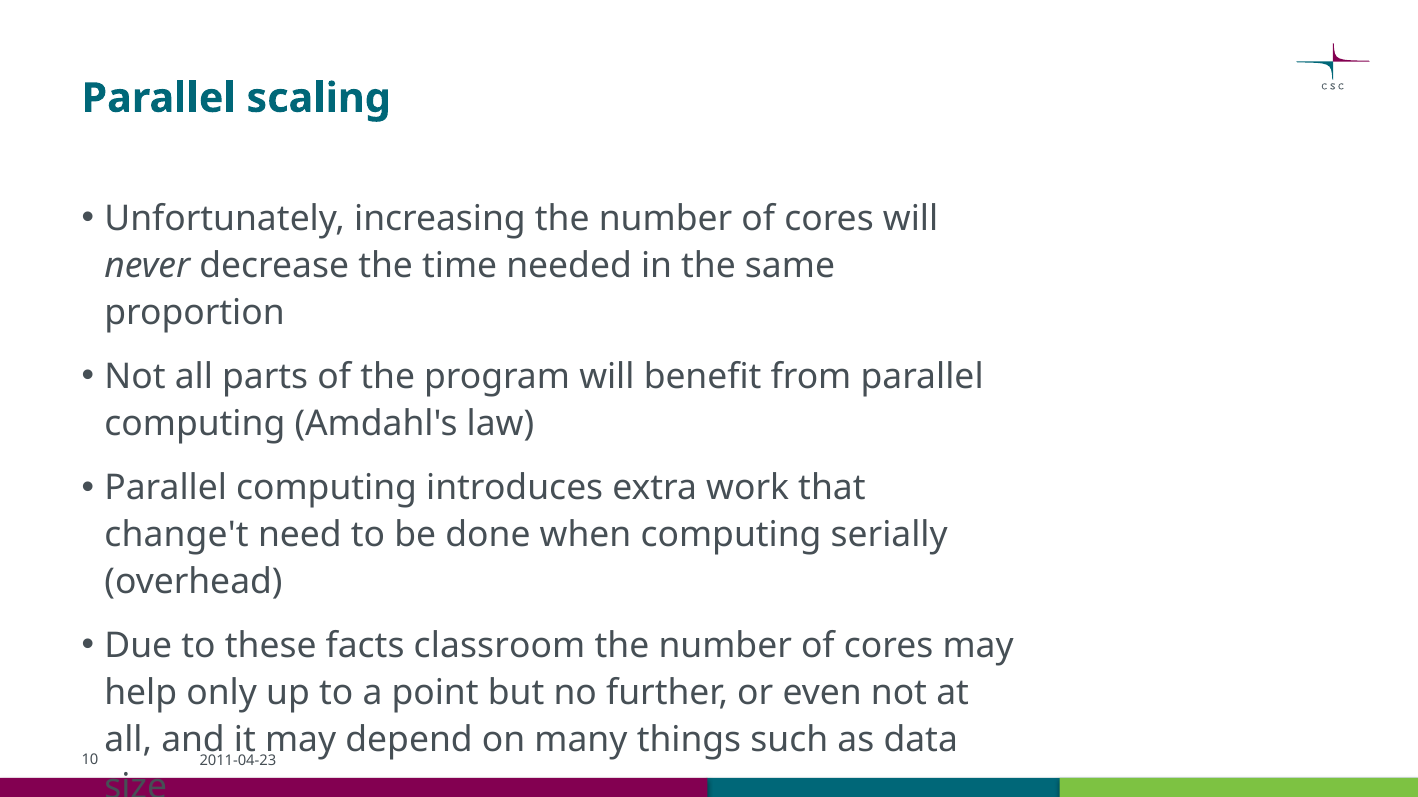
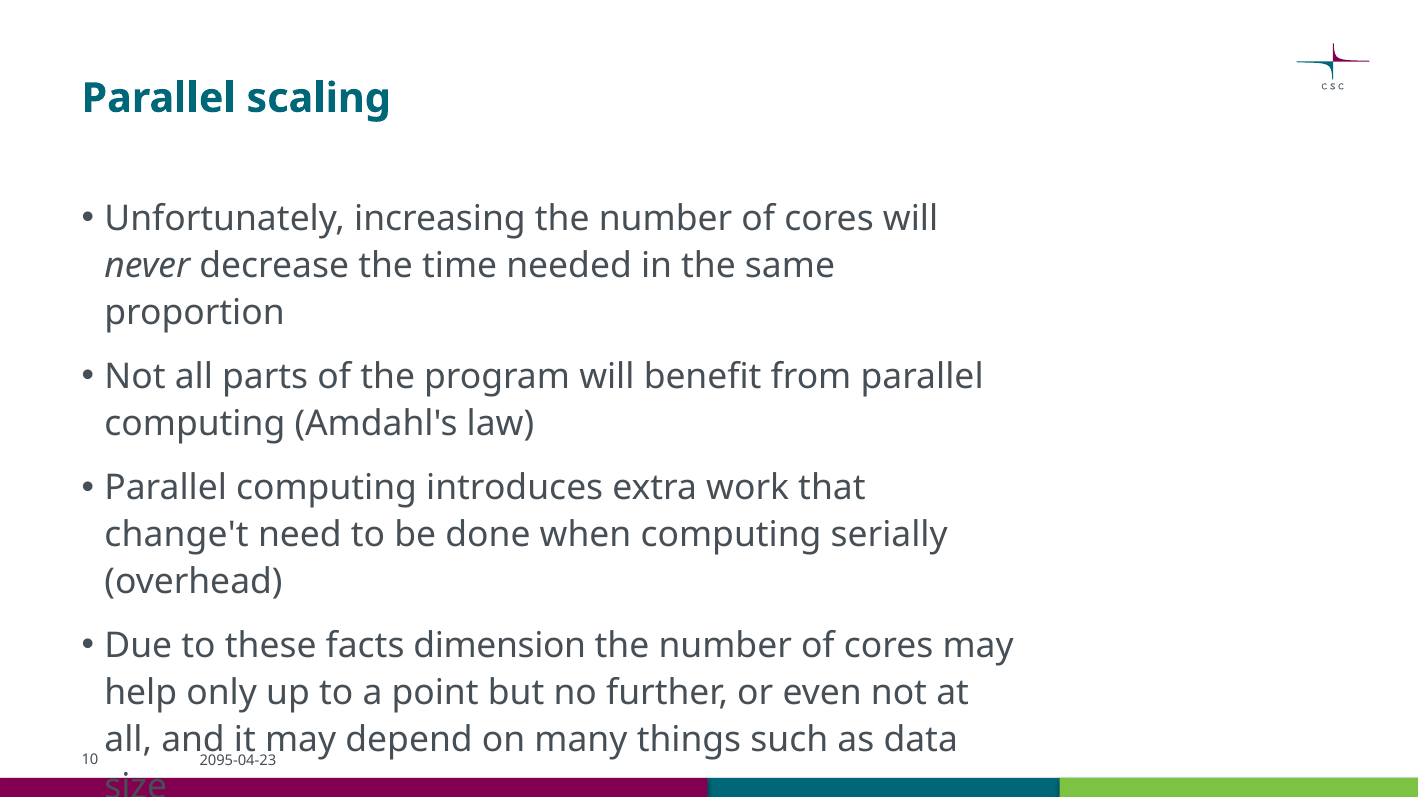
classroom: classroom -> dimension
2011-04-23: 2011-04-23 -> 2095-04-23
